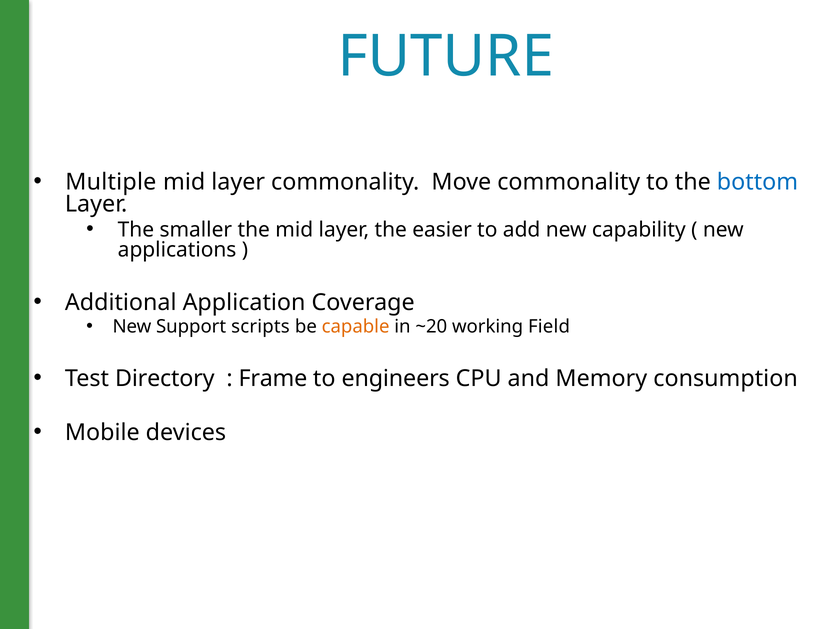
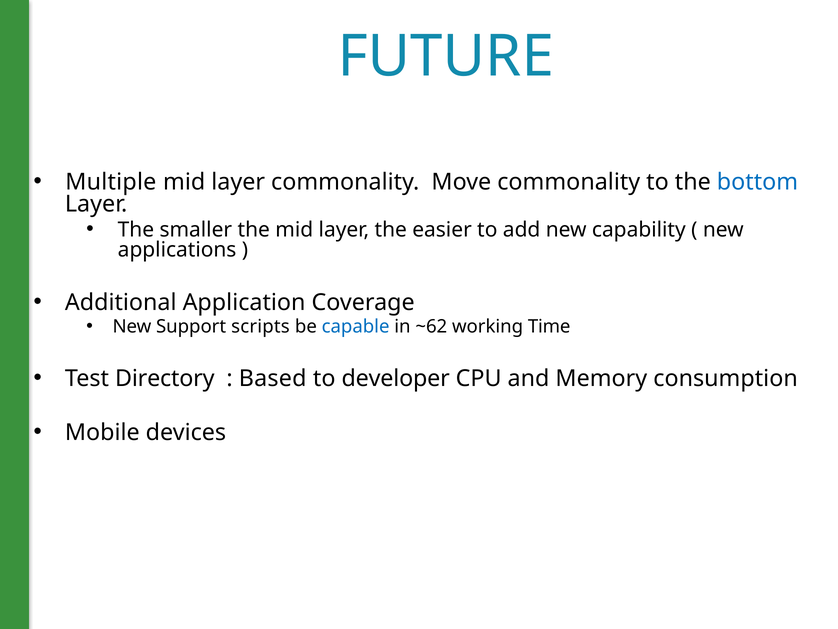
capable colour: orange -> blue
~20: ~20 -> ~62
Field: Field -> Time
Frame: Frame -> Based
engineers: engineers -> developer
